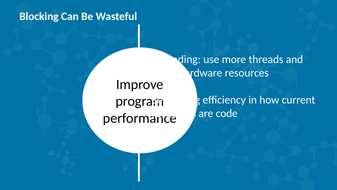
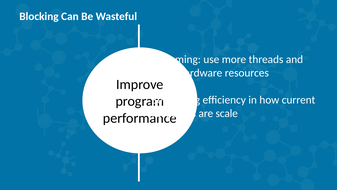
unloading: unloading -> streaming
code: code -> scale
